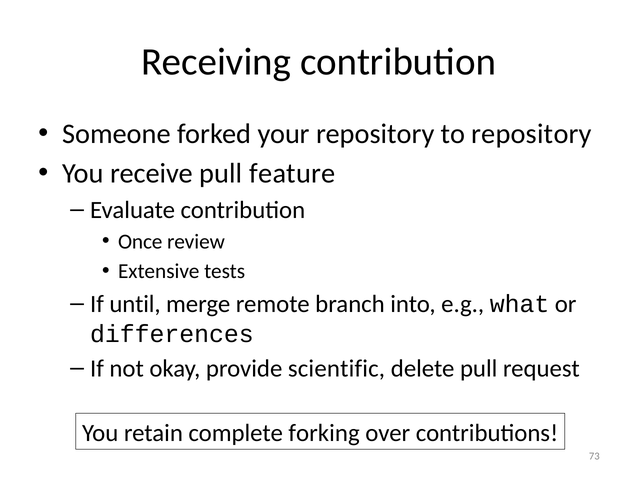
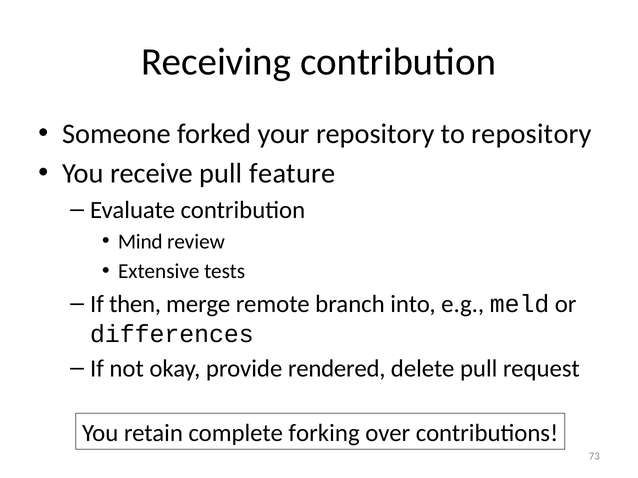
Once: Once -> Mind
until: until -> then
what: what -> meld
scientific: scientific -> rendered
